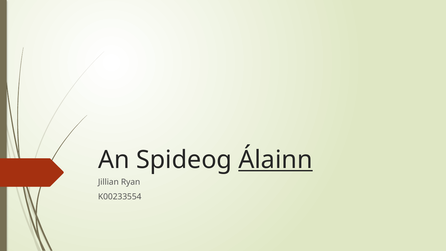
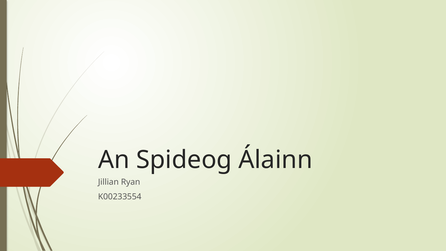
Álainn underline: present -> none
